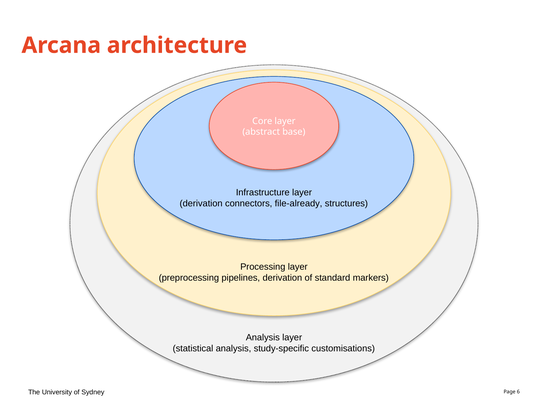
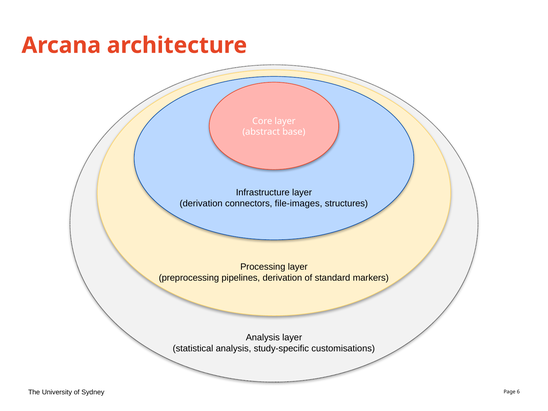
file-already: file-already -> file-images
